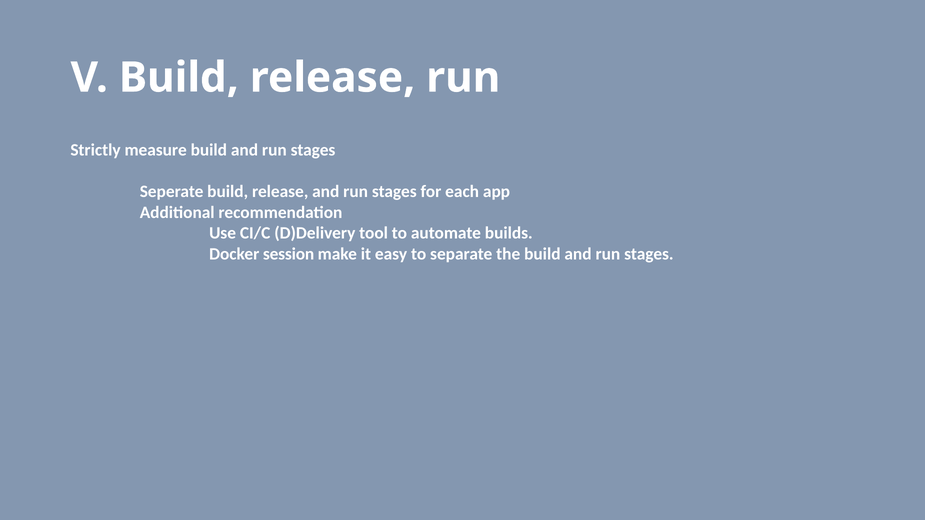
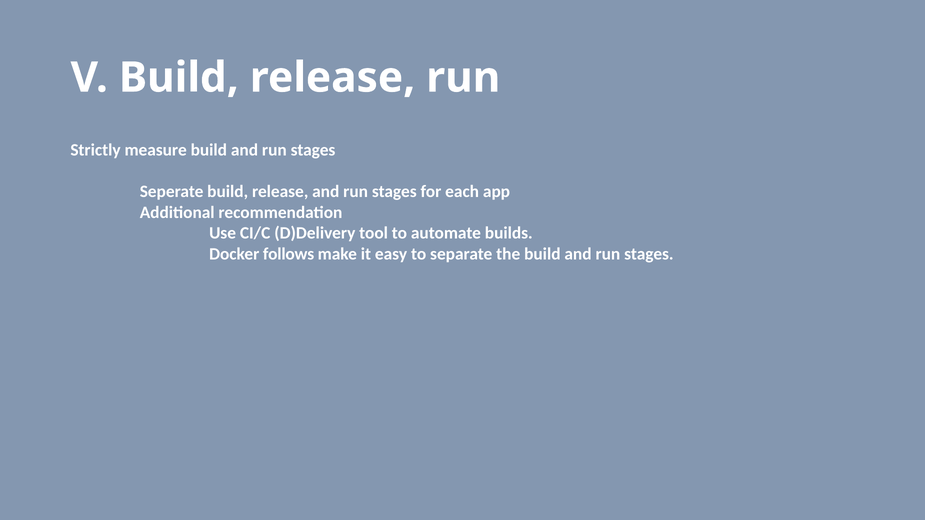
session: session -> follows
